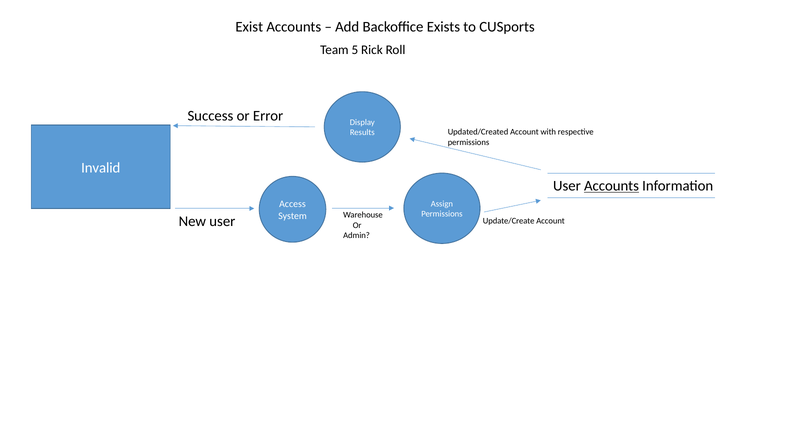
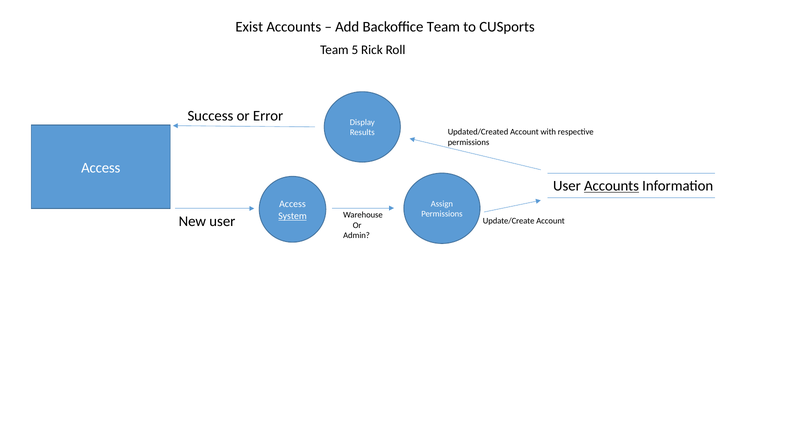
Backoffice Exists: Exists -> Team
Invalid at (101, 167): Invalid -> Access
System underline: none -> present
